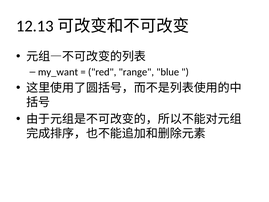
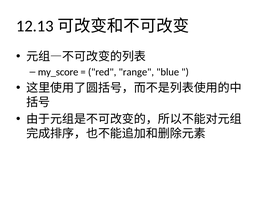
my_want: my_want -> my_score
